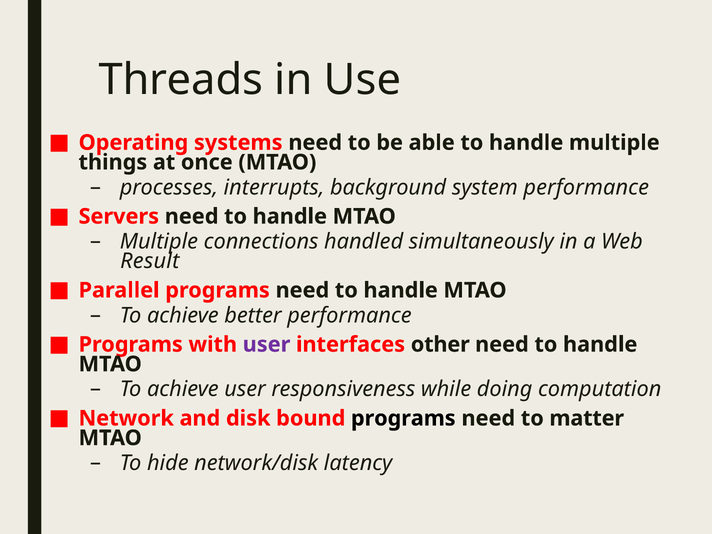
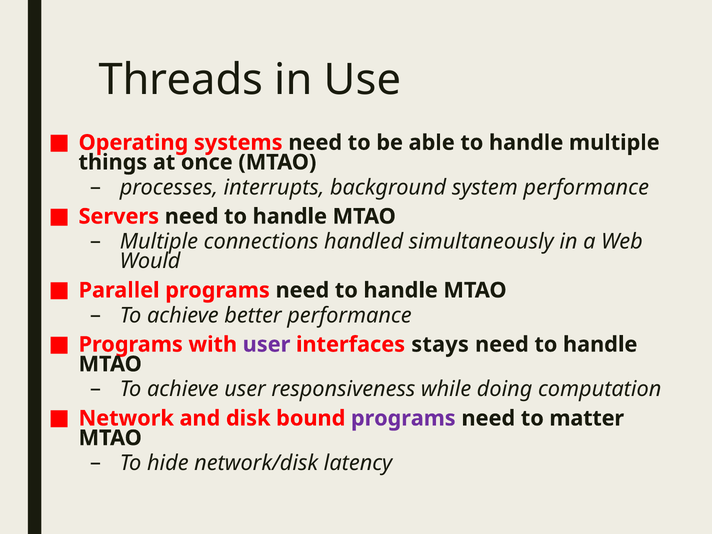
Result: Result -> Would
other: other -> stays
programs at (403, 418) colour: black -> purple
